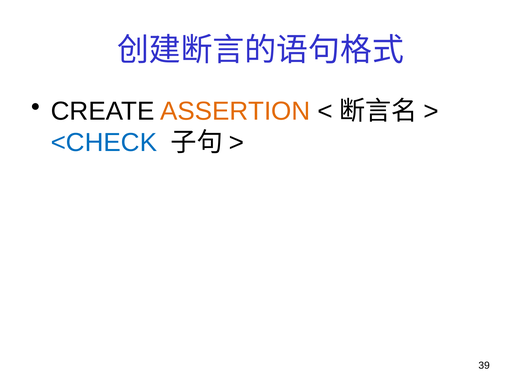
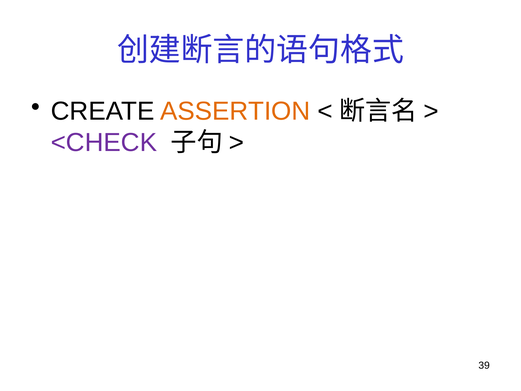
<CHECK colour: blue -> purple
